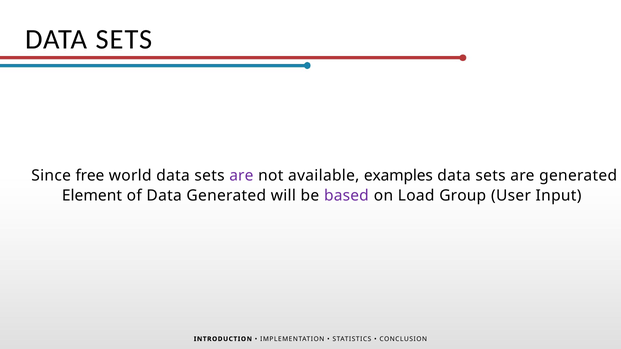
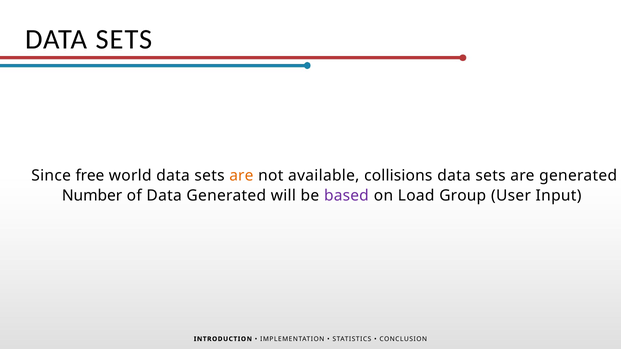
are at (241, 176) colour: purple -> orange
examples: examples -> collisions
Element: Element -> Number
